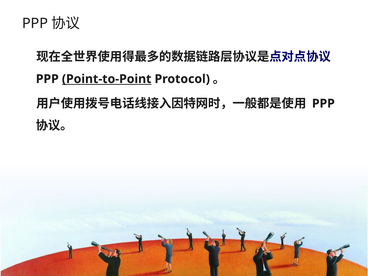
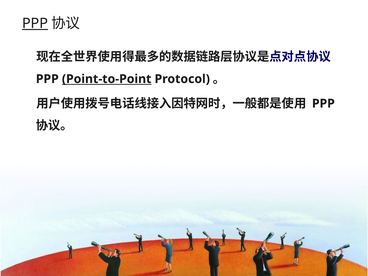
PPP at (35, 23) underline: none -> present
